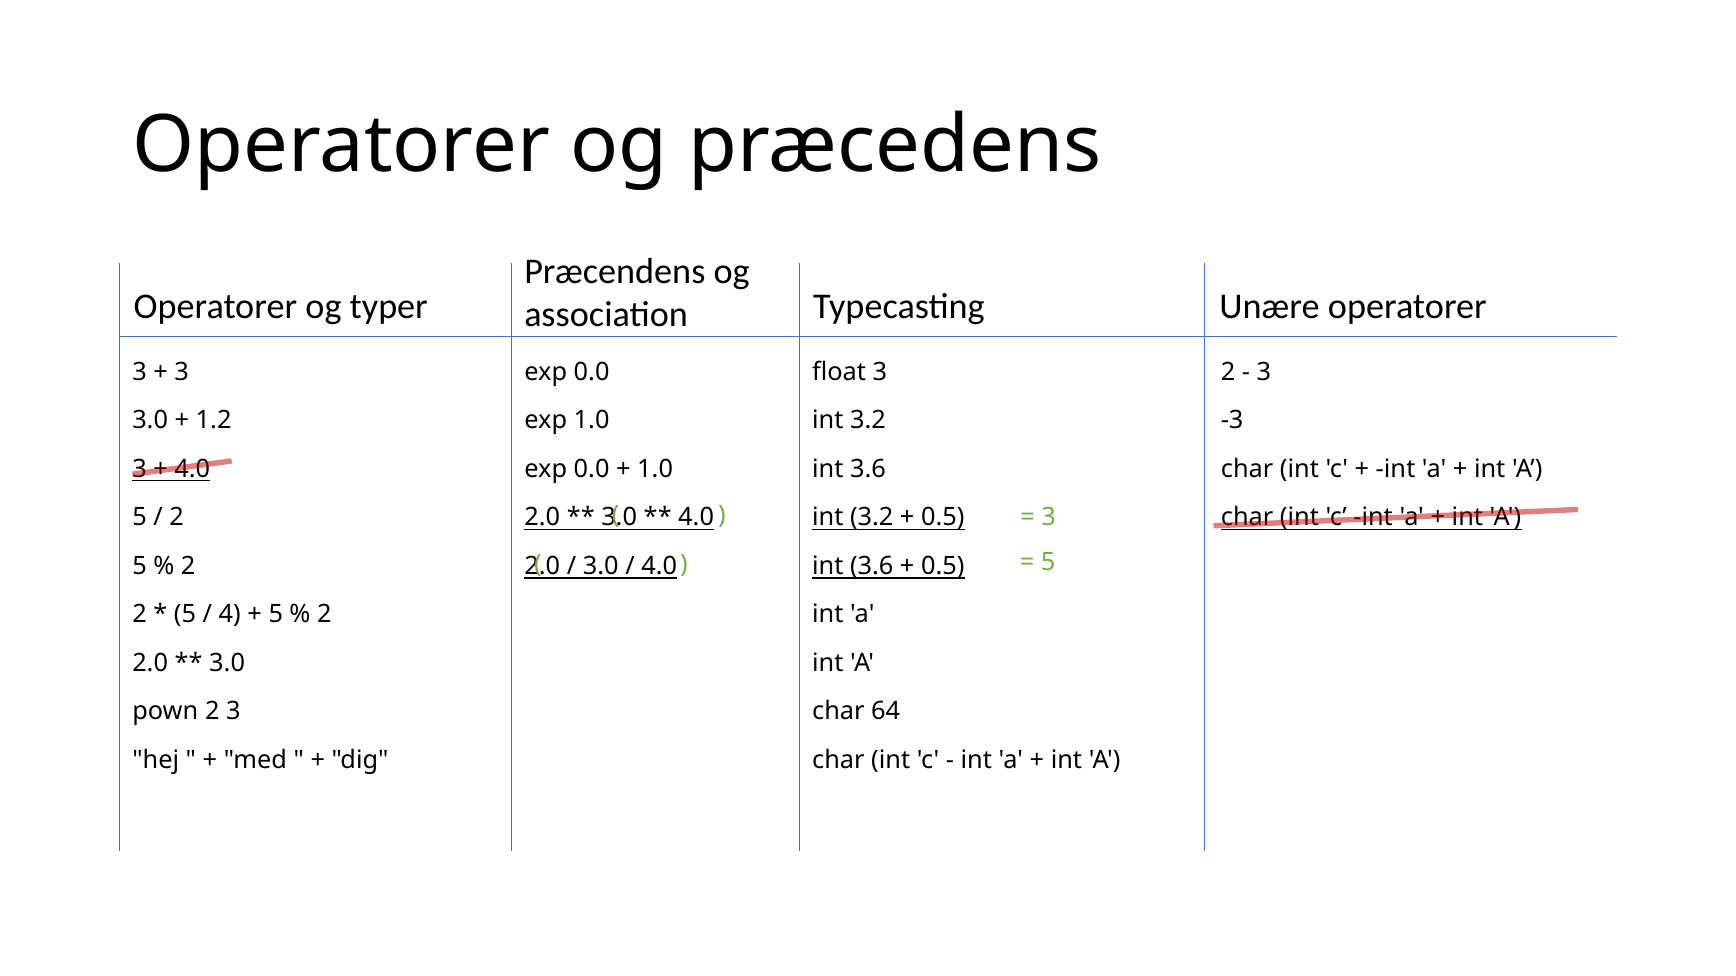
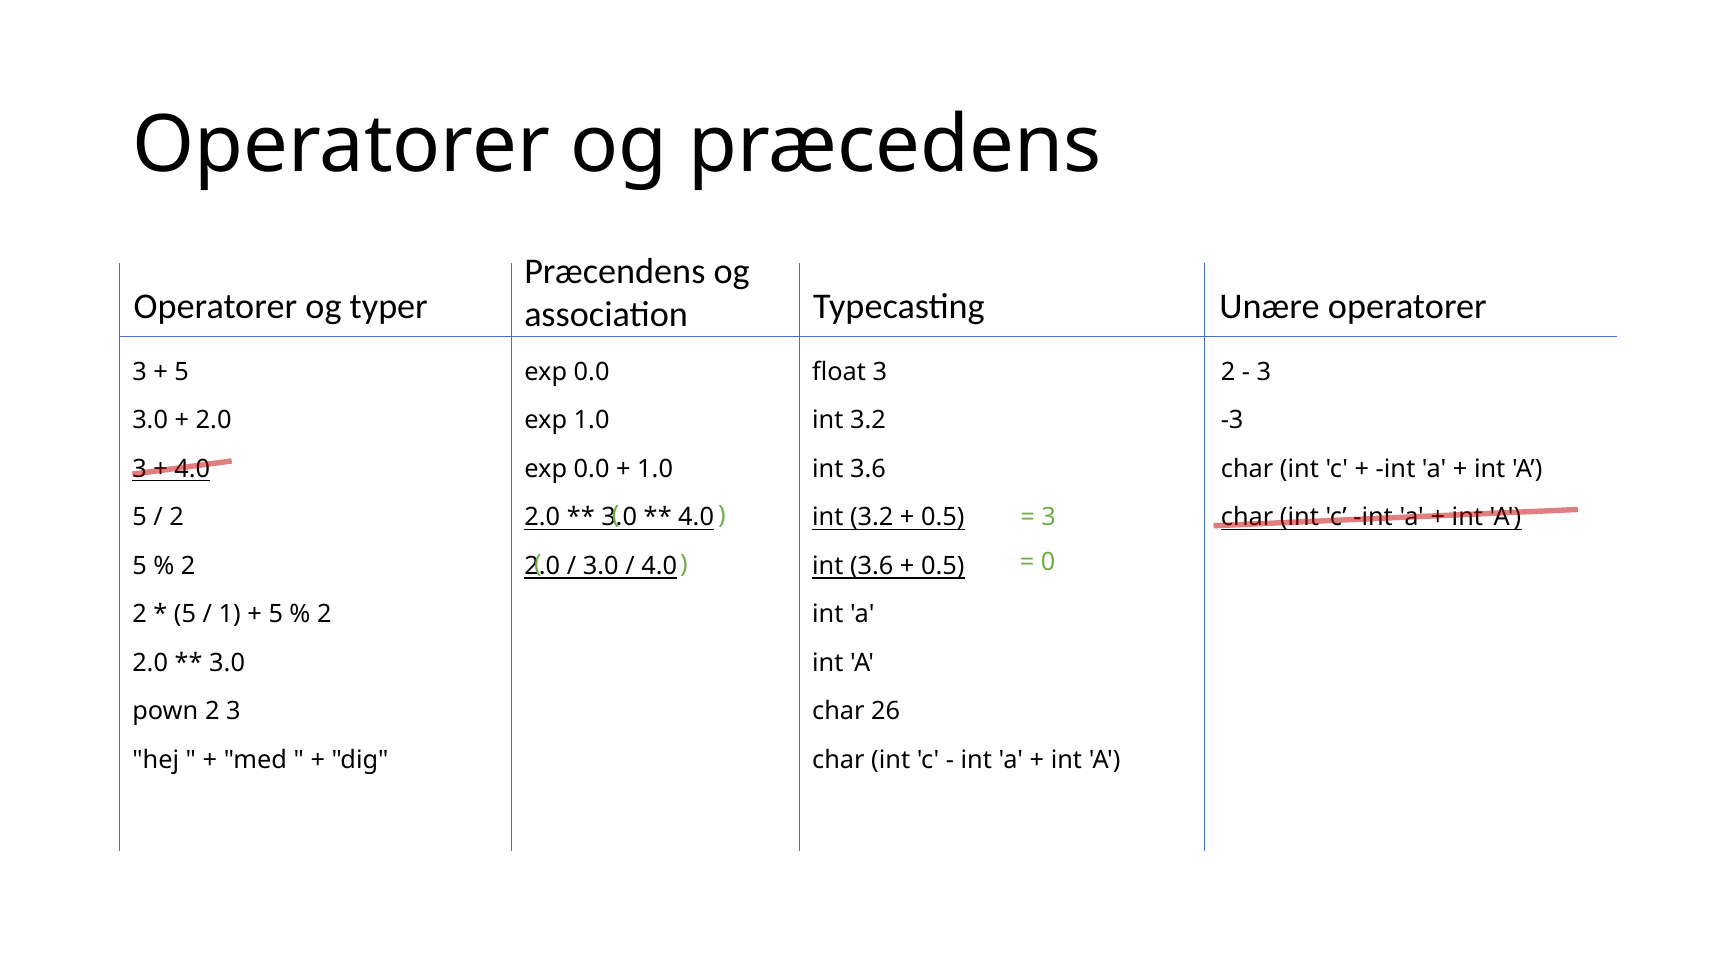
3 at (182, 372): 3 -> 5
1.2 at (214, 421): 1.2 -> 2.0
5 at (1048, 563): 5 -> 0
4: 4 -> 1
64: 64 -> 26
